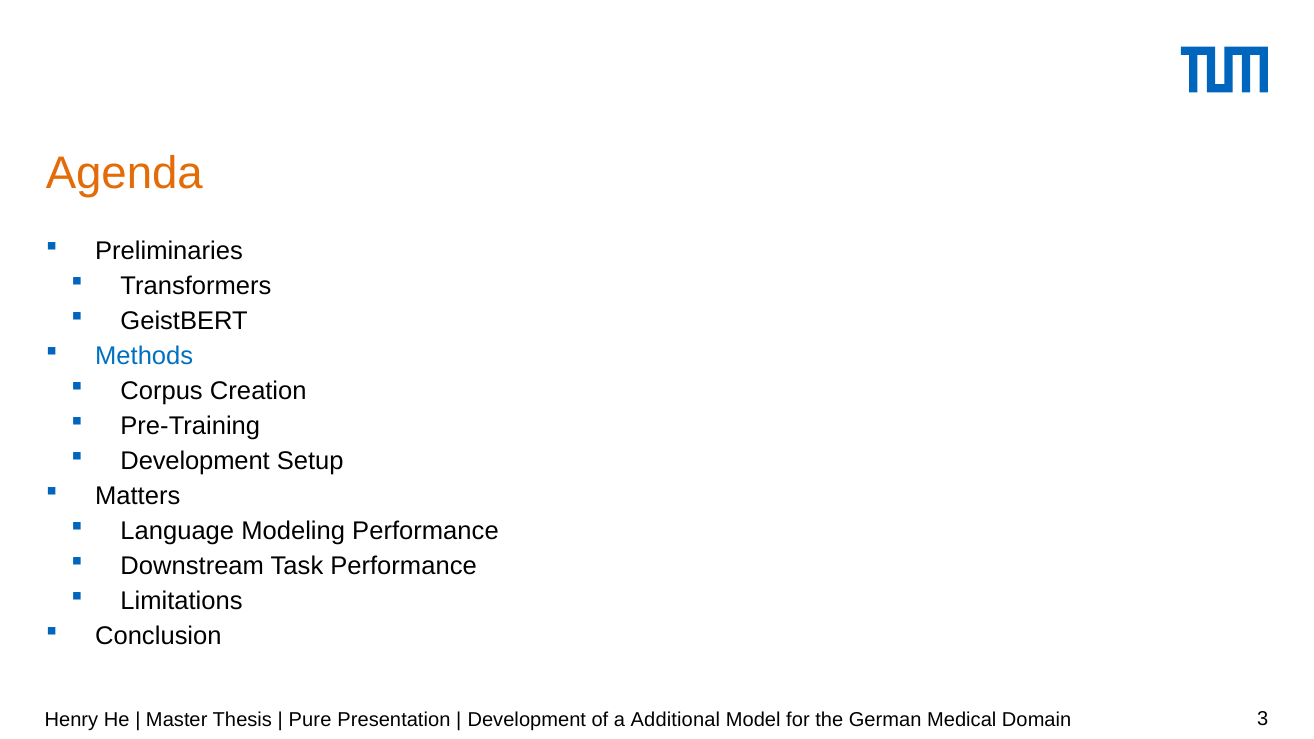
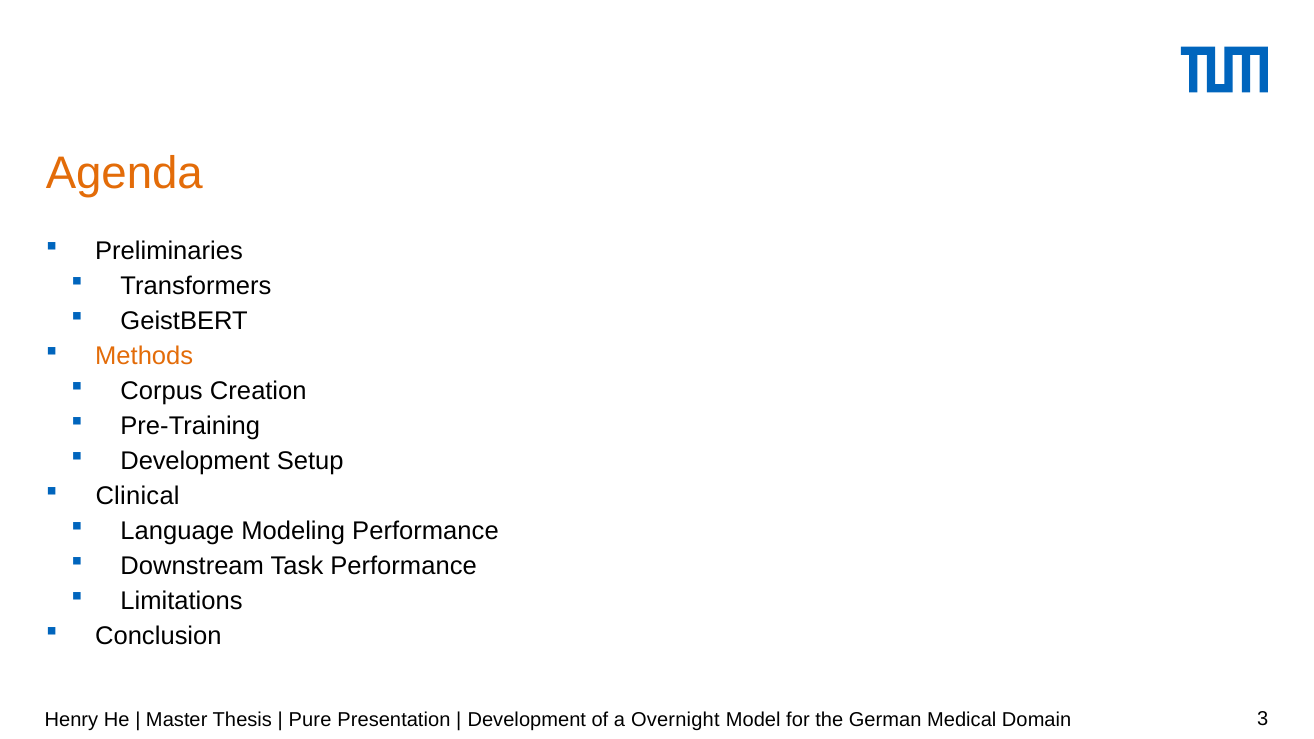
Methods colour: blue -> orange
Matters: Matters -> Clinical
Additional: Additional -> Overnight
